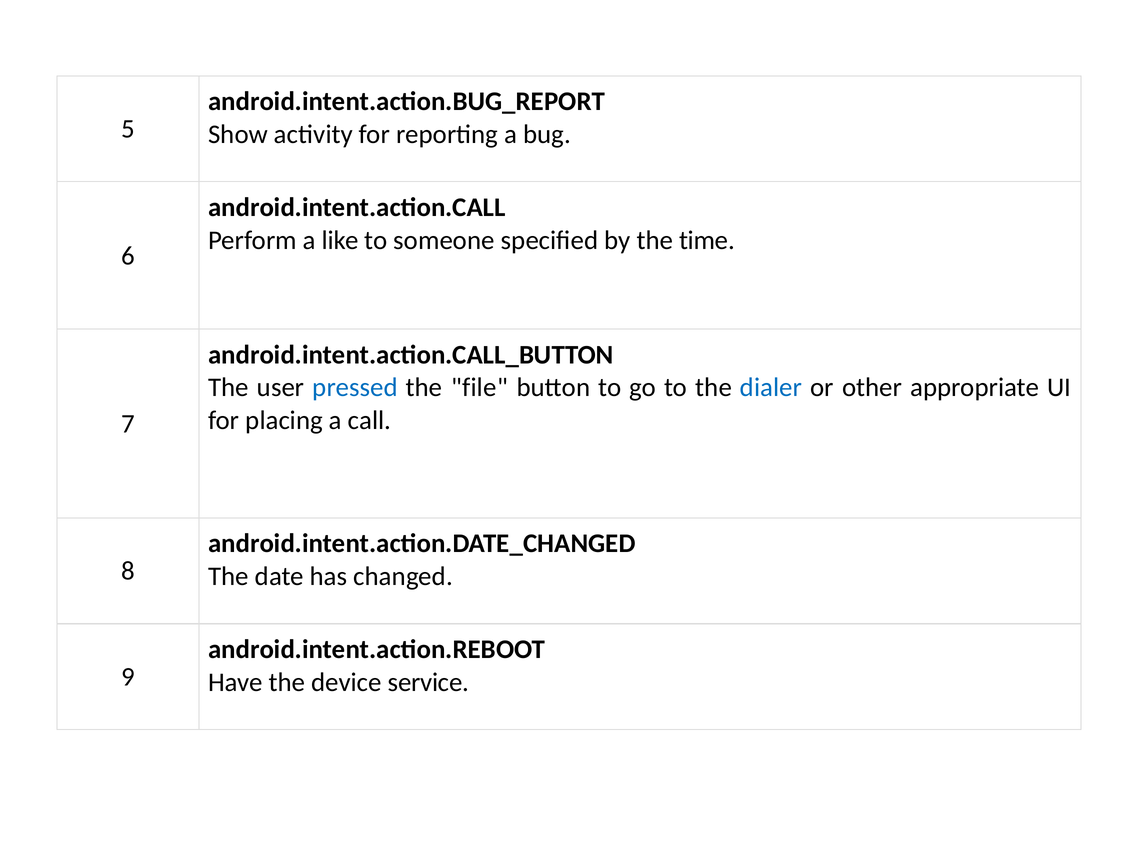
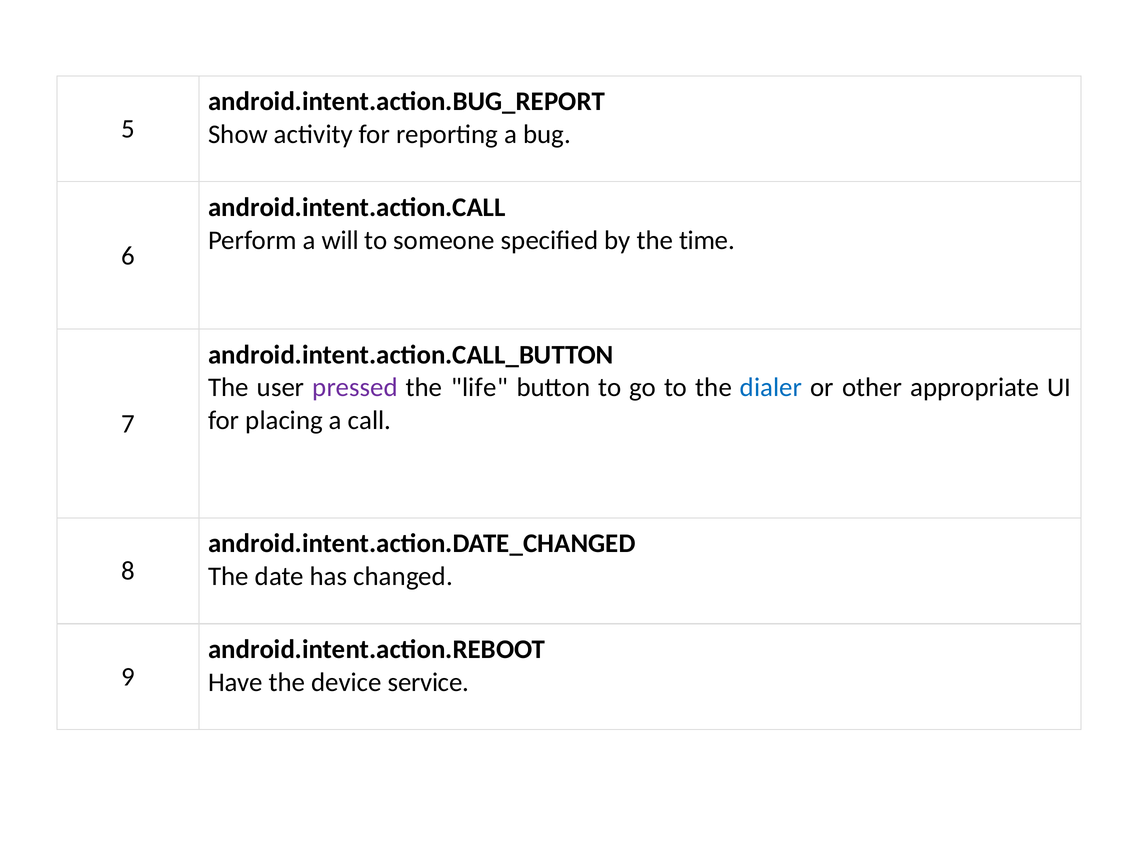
like: like -> will
pressed colour: blue -> purple
file: file -> life
